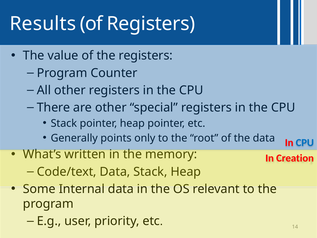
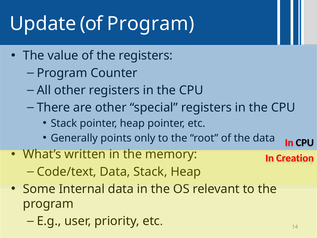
Results: Results -> Update
of Registers: Registers -> Program
CPU at (305, 143) colour: blue -> black
